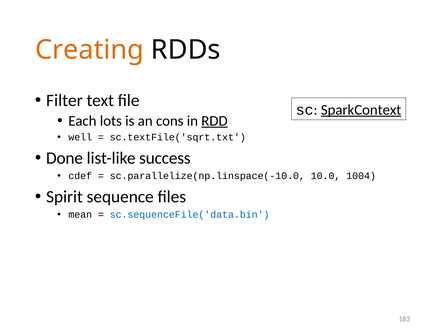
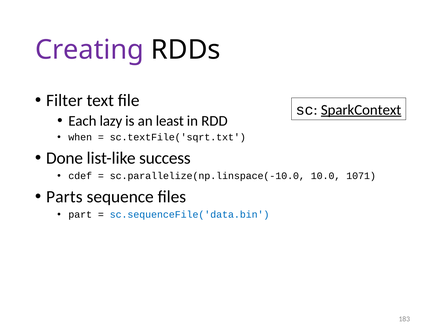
Creating colour: orange -> purple
lots: lots -> lazy
cons: cons -> least
RDD underline: present -> none
well: well -> when
1004: 1004 -> 1071
Spirit: Spirit -> Parts
mean: mean -> part
